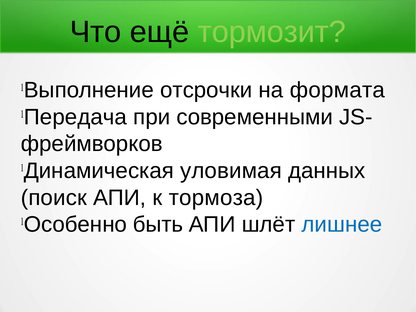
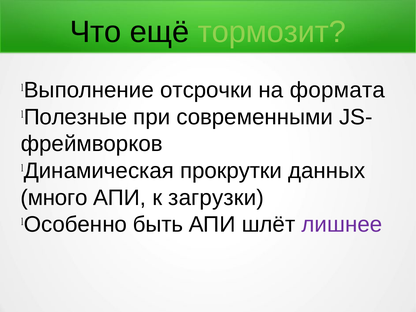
Передача: Передача -> Полезные
уловимая: уловимая -> прокрутки
поиск: поиск -> много
тормоза: тормоза -> загрузки
лишнее colour: blue -> purple
